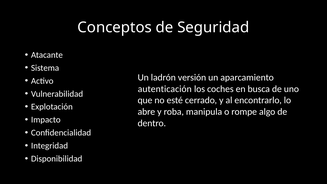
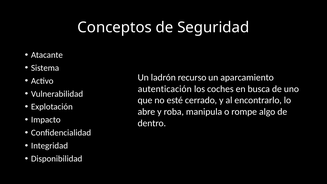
versión: versión -> recurso
